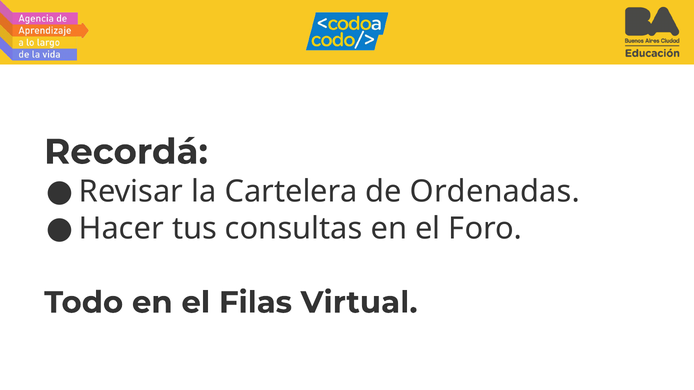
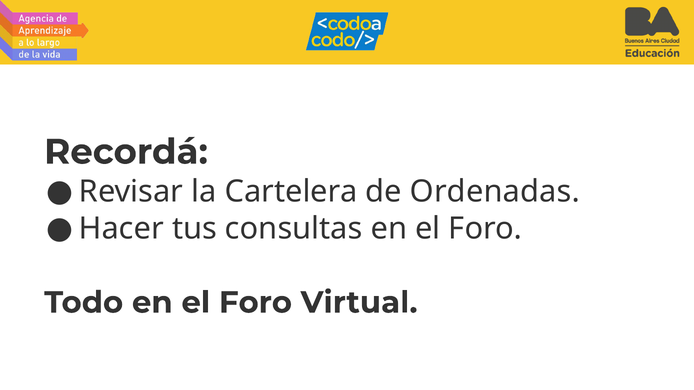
Todo en el Filas: Filas -> Foro
